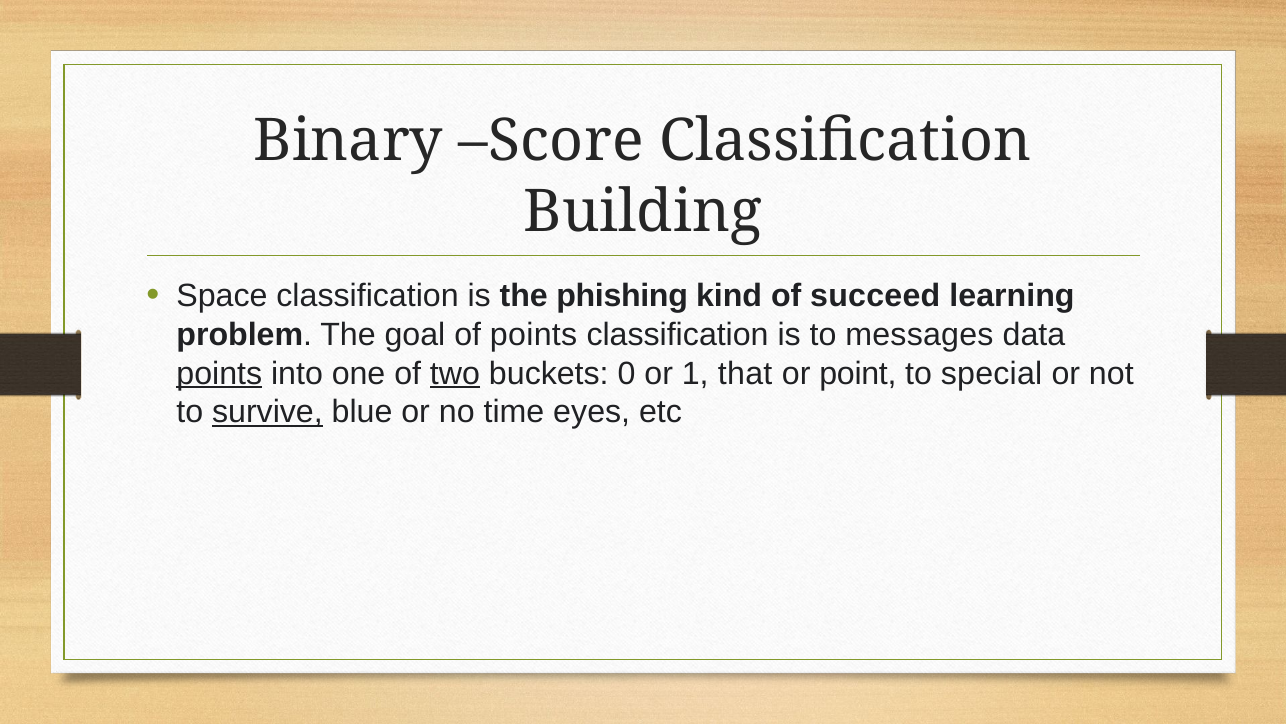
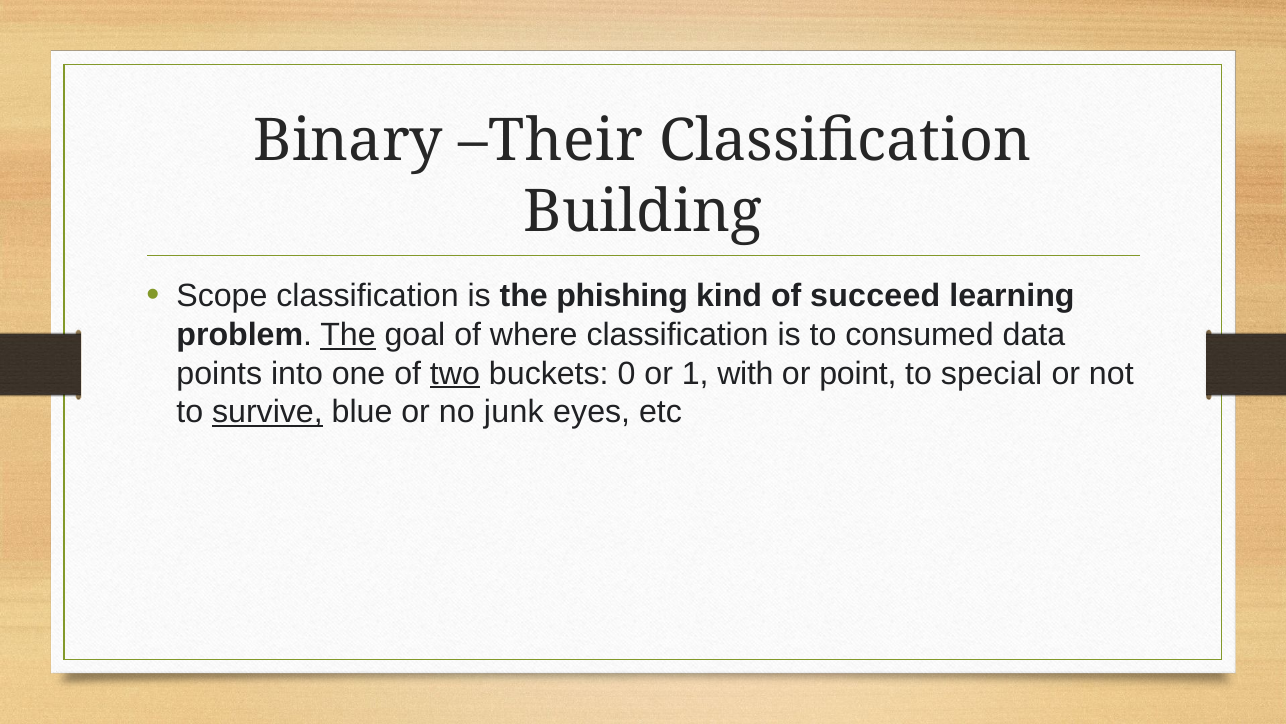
Score: Score -> Their
Space: Space -> Scope
The at (348, 335) underline: none -> present
of points: points -> where
messages: messages -> consumed
points at (219, 373) underline: present -> none
that: that -> with
time: time -> junk
